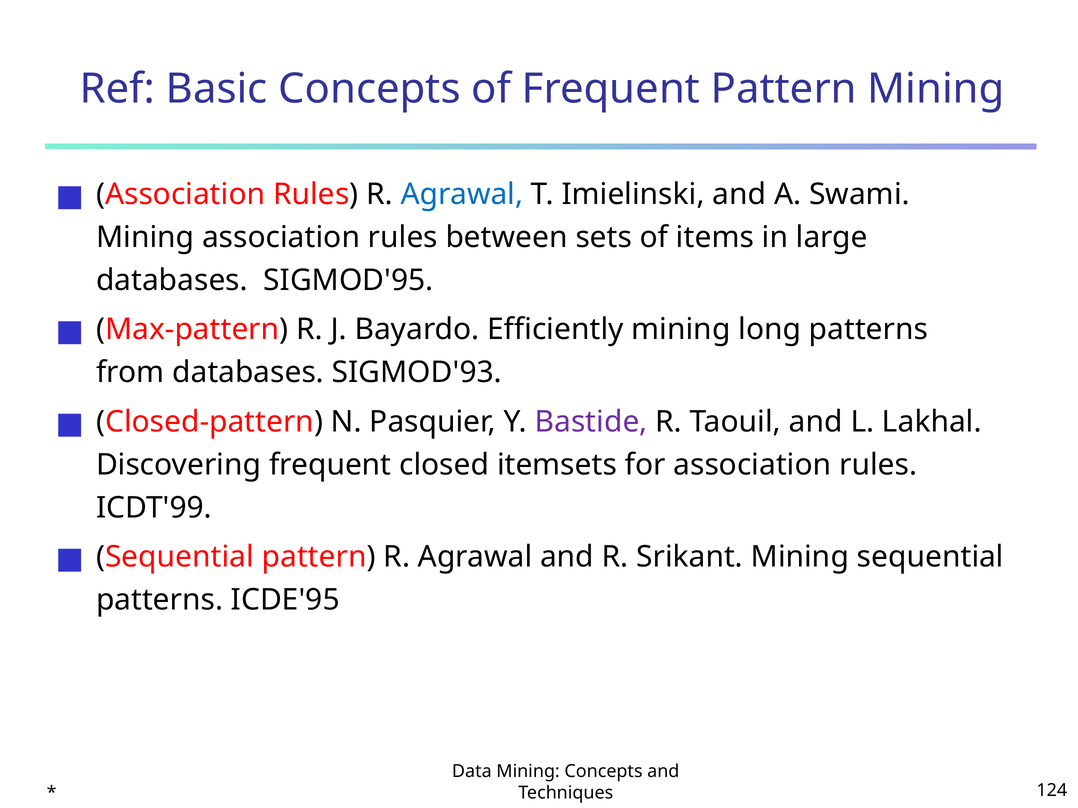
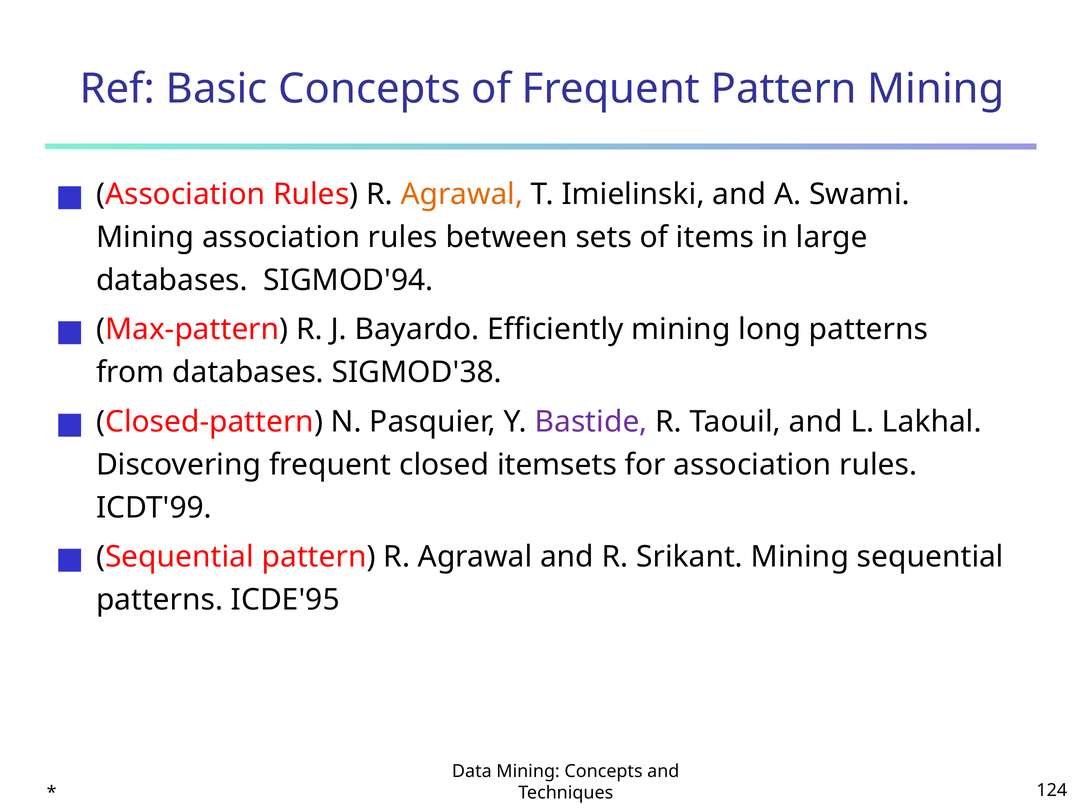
Agrawal at (462, 194) colour: blue -> orange
SIGMOD'95: SIGMOD'95 -> SIGMOD'94
SIGMOD'93: SIGMOD'93 -> SIGMOD'38
